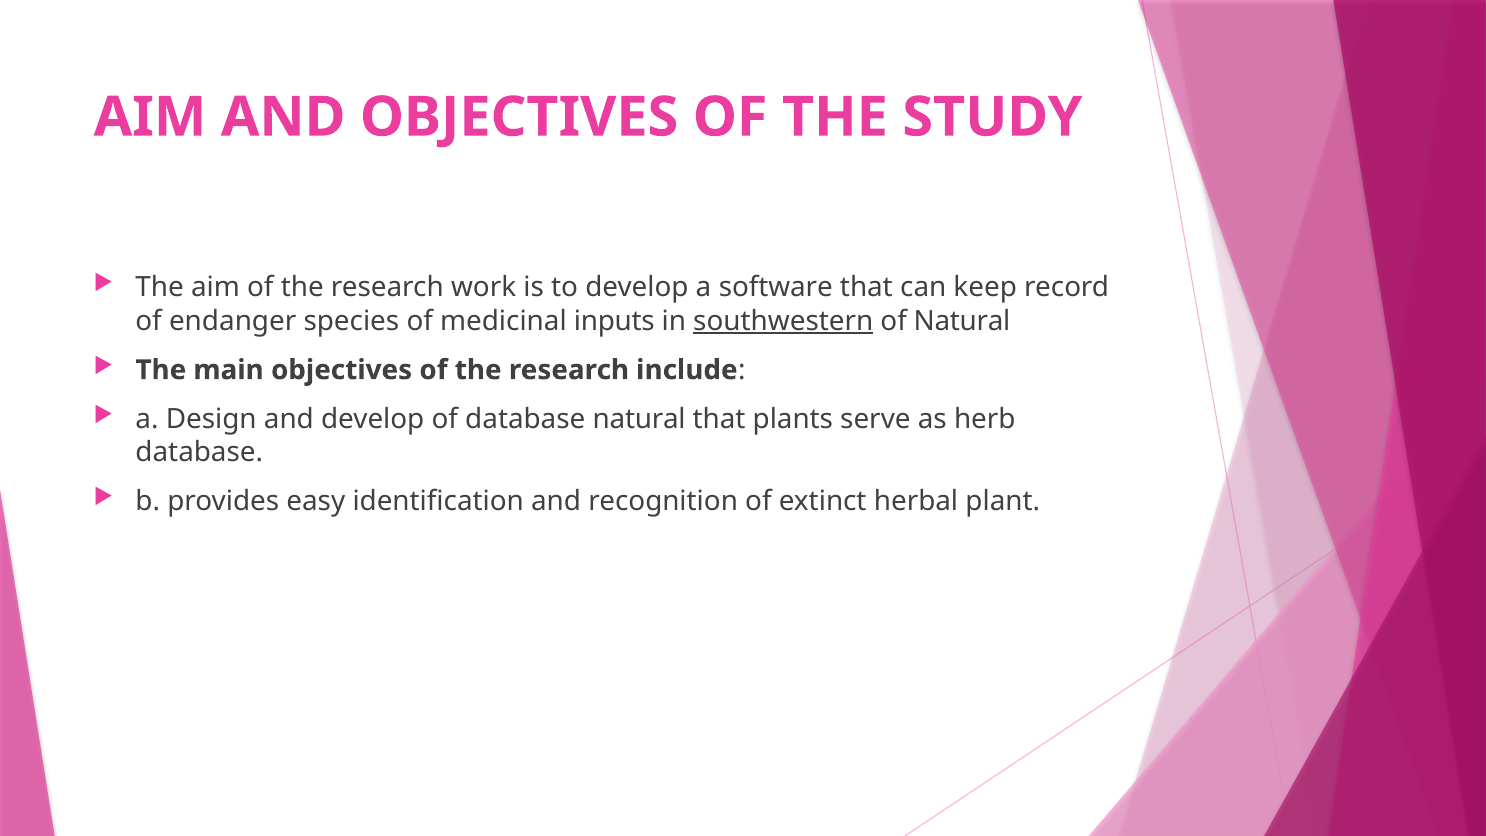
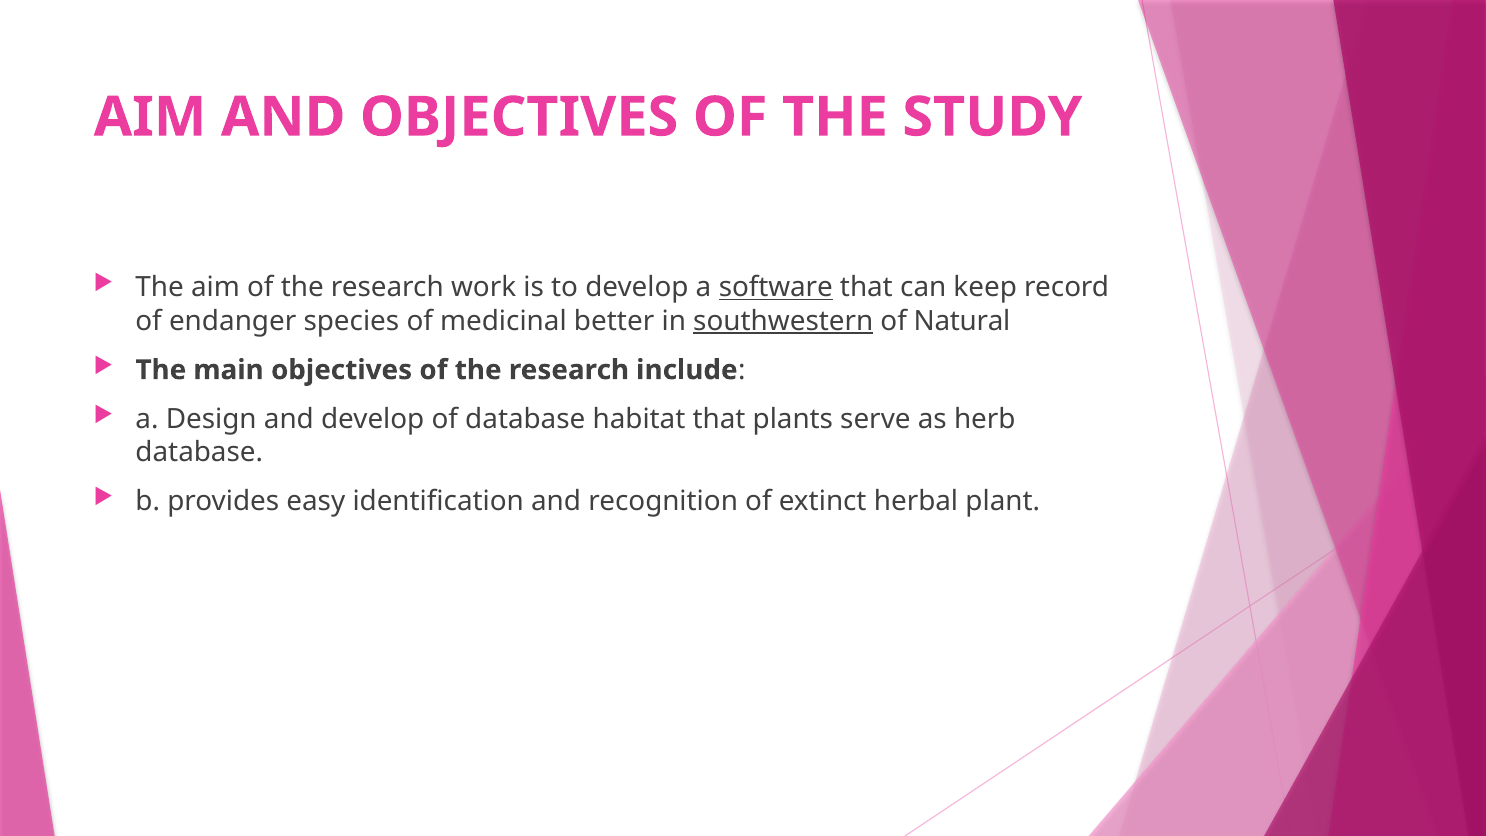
software underline: none -> present
inputs: inputs -> better
database natural: natural -> habitat
